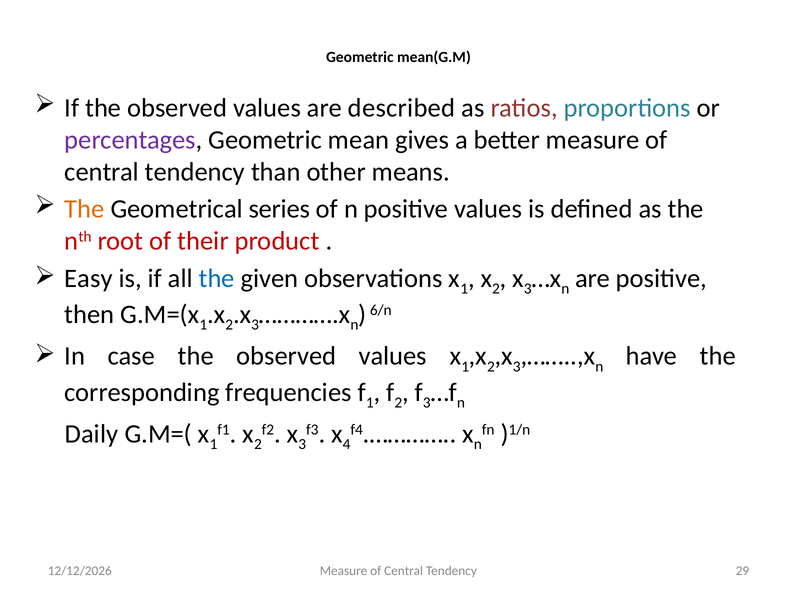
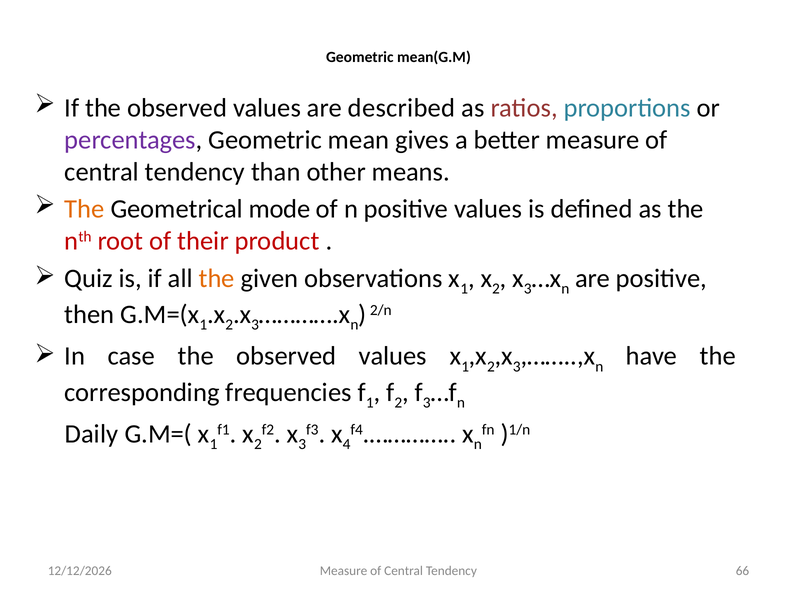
series: series -> mode
Easy: Easy -> Quiz
the at (217, 278) colour: blue -> orange
6/n: 6/n -> 2/n
29: 29 -> 66
